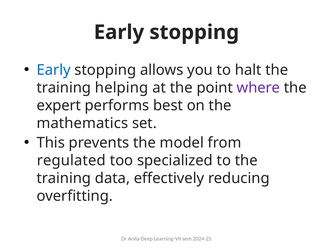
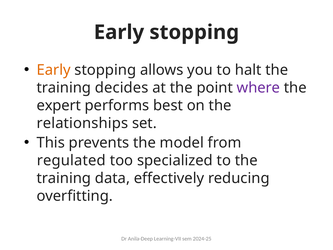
Early at (54, 70) colour: blue -> orange
helping: helping -> decides
mathematics: mathematics -> relationships
